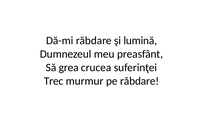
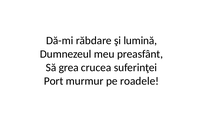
Trec: Trec -> Port
pe răbdare: răbdare -> roadele
